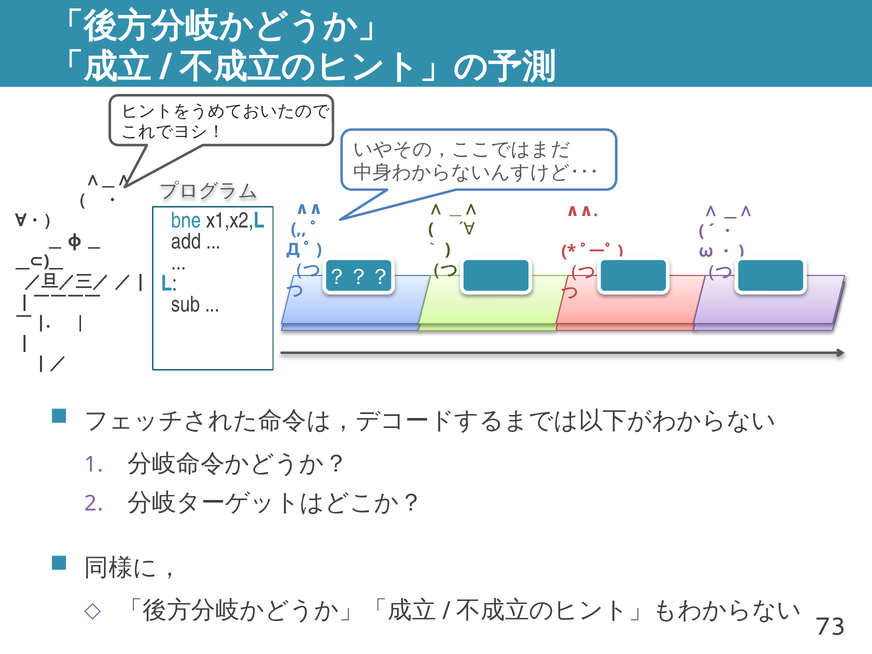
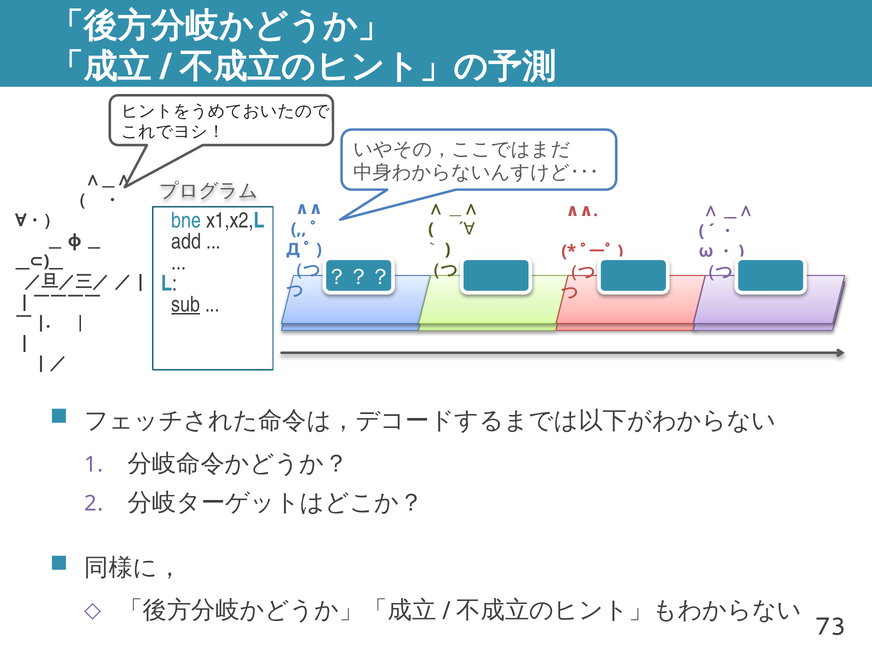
sub underline: none -> present
